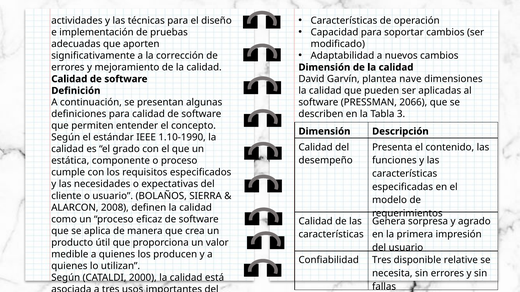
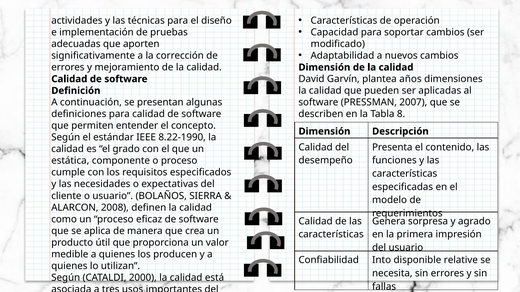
nave: nave -> años
2066: 2066 -> 2007
3: 3 -> 8
1.10-1990: 1.10-1990 -> 8.22-1990
Confiabilidad Tres: Tres -> Into
